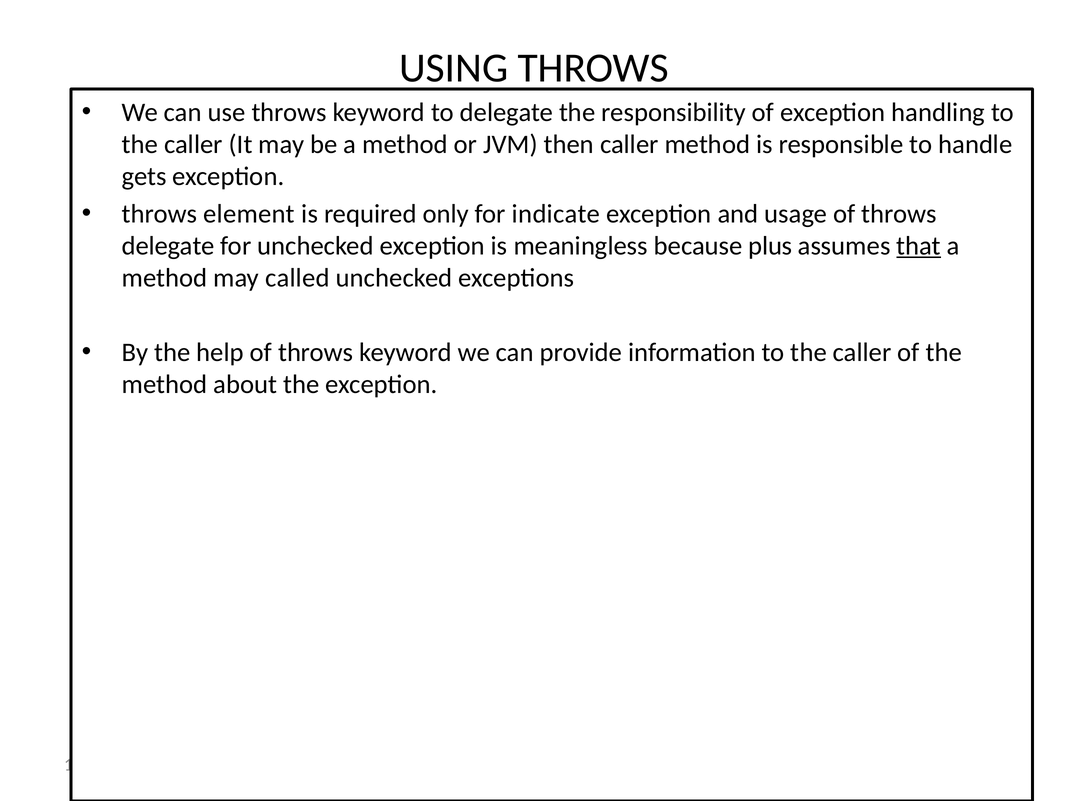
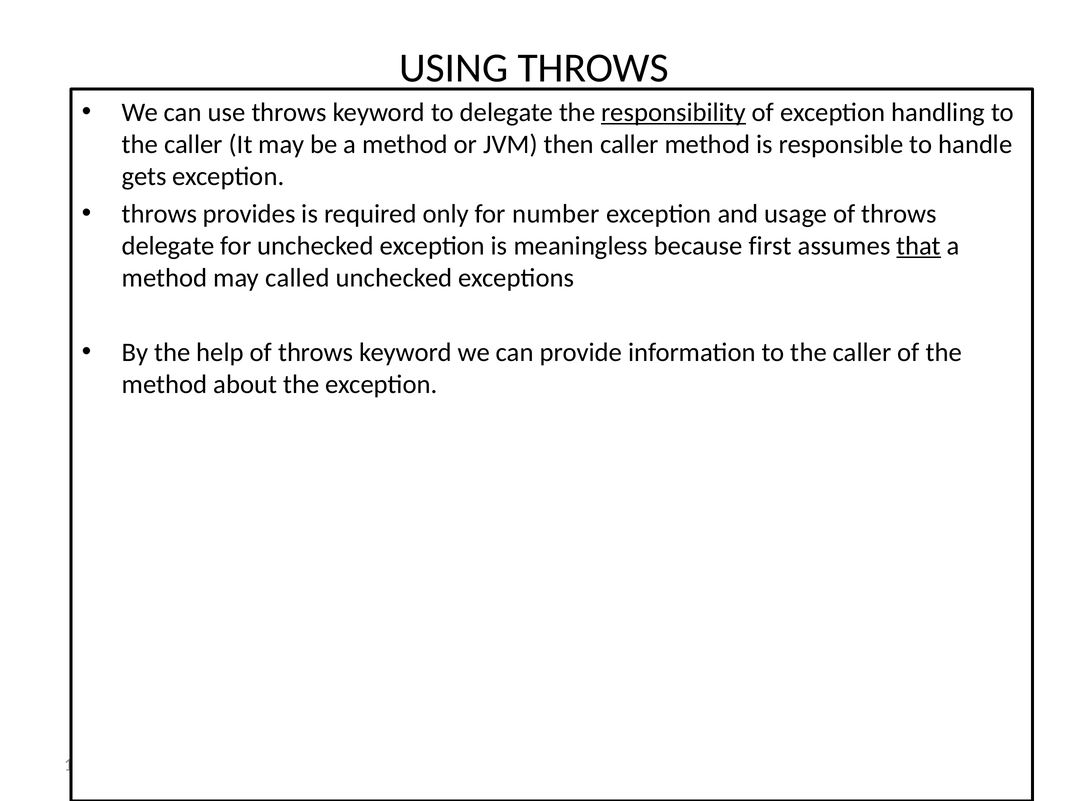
responsibility underline: none -> present
element: element -> provides
indicate: indicate -> number
plus: plus -> first
